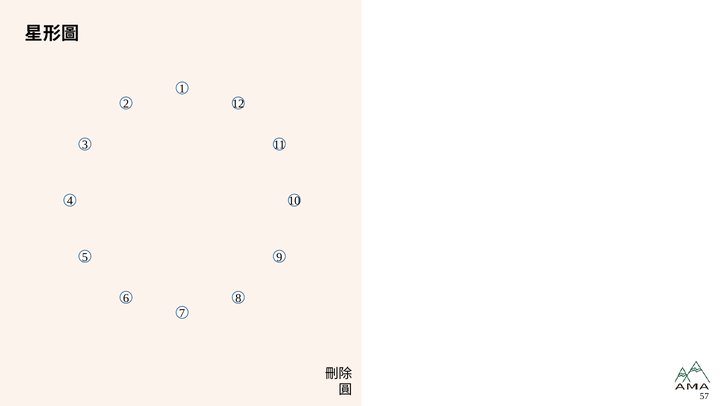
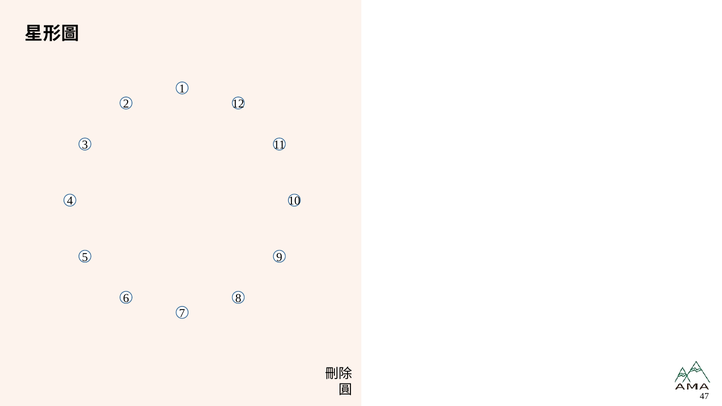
57: 57 -> 47
